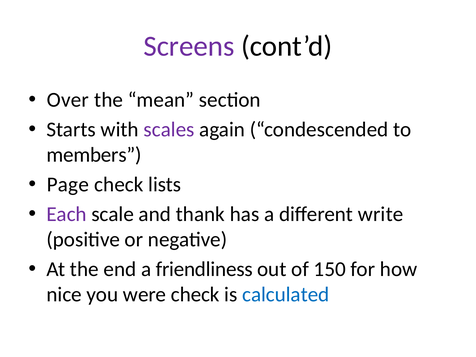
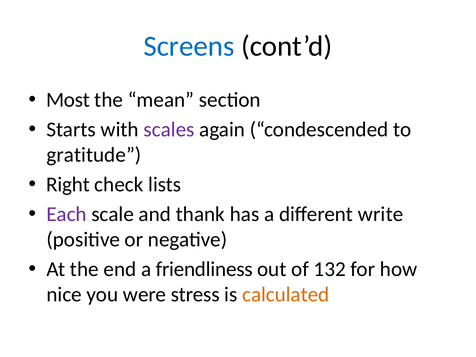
Screens colour: purple -> blue
Over: Over -> Most
members: members -> gratitude
Page: Page -> Right
150: 150 -> 132
were check: check -> stress
calculated colour: blue -> orange
